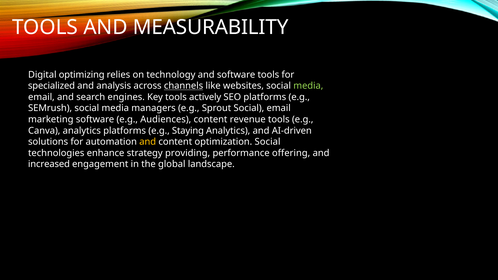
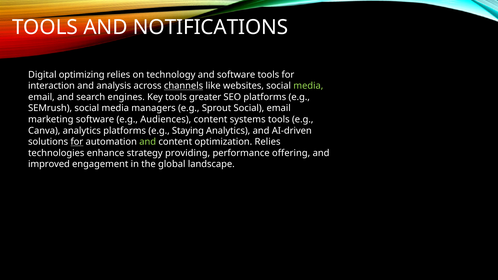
MEASURABILITY: MEASURABILITY -> NOTIFICATIONS
specialized: specialized -> interaction
actively: actively -> greater
revenue: revenue -> systems
for at (77, 142) underline: none -> present
and at (148, 142) colour: yellow -> light green
optimization Social: Social -> Relies
increased: increased -> improved
